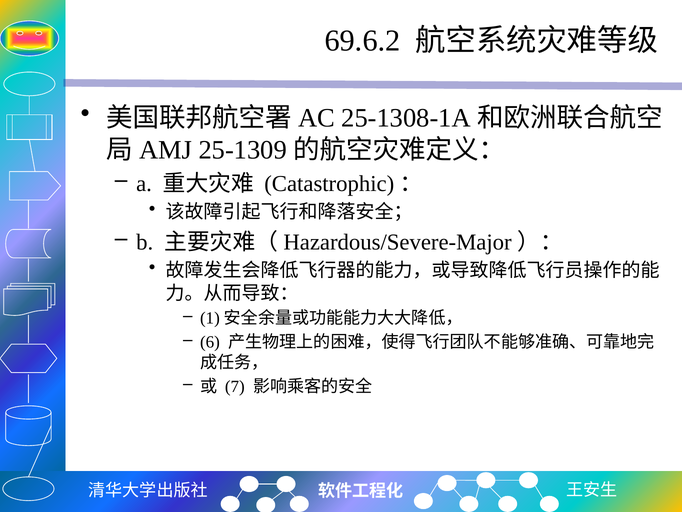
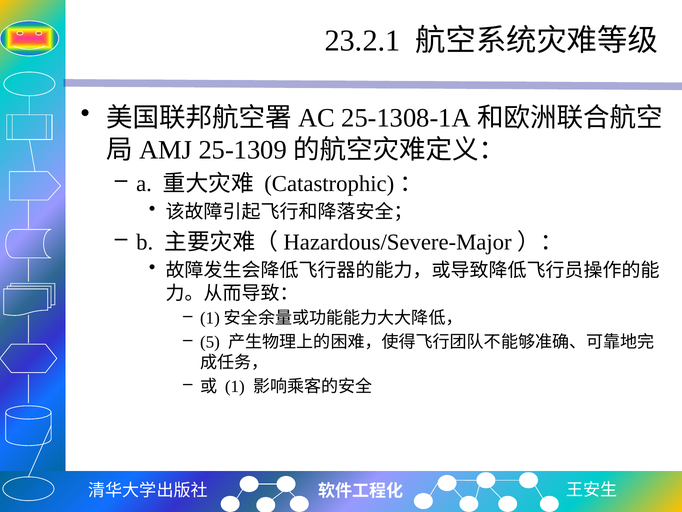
69.6.2: 69.6.2 -> 23.2.1
6: 6 -> 5
7: 7 -> 1
